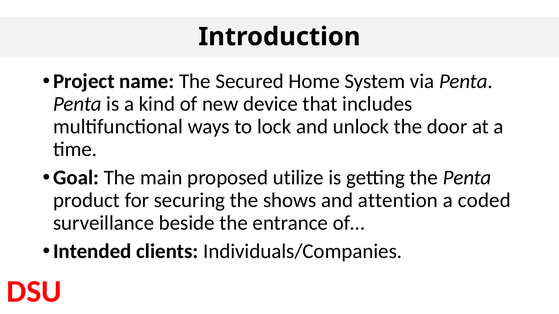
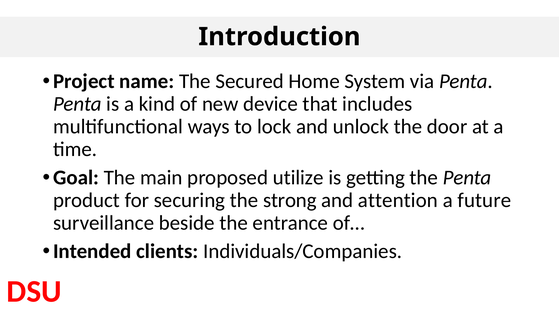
shows: shows -> strong
coded: coded -> future
